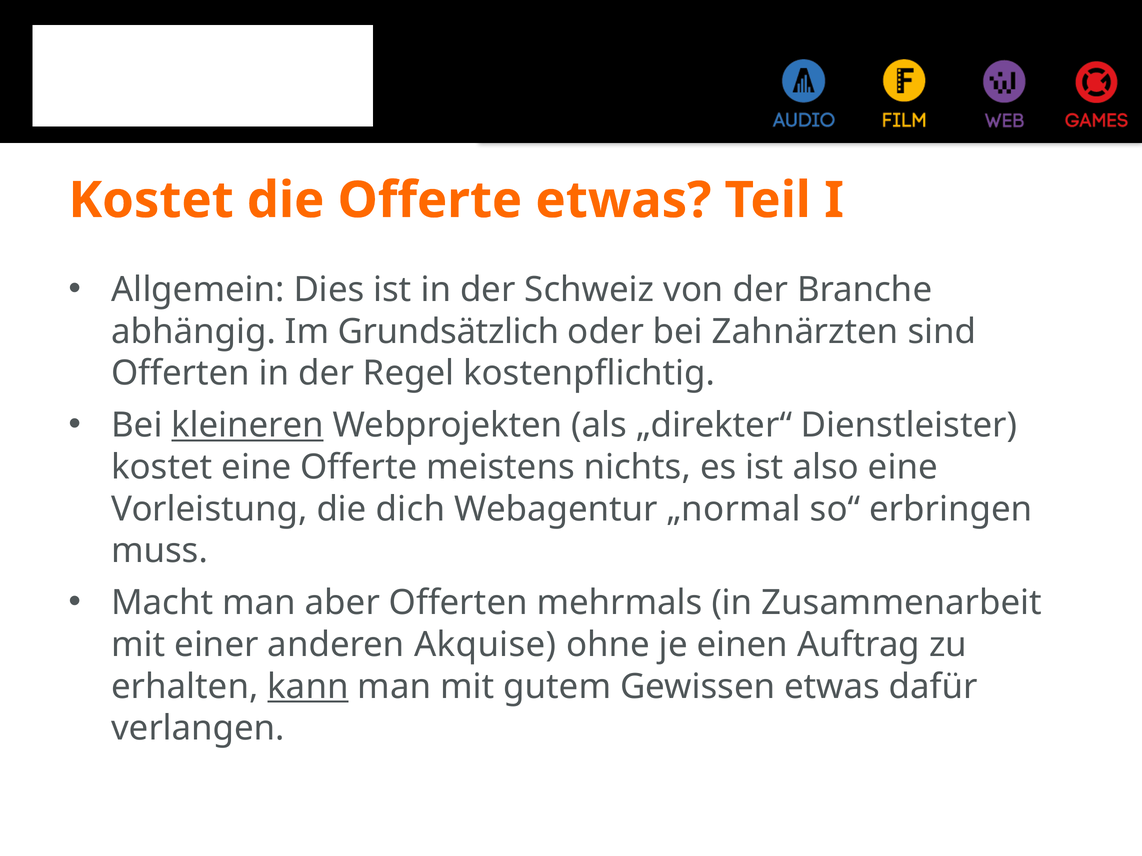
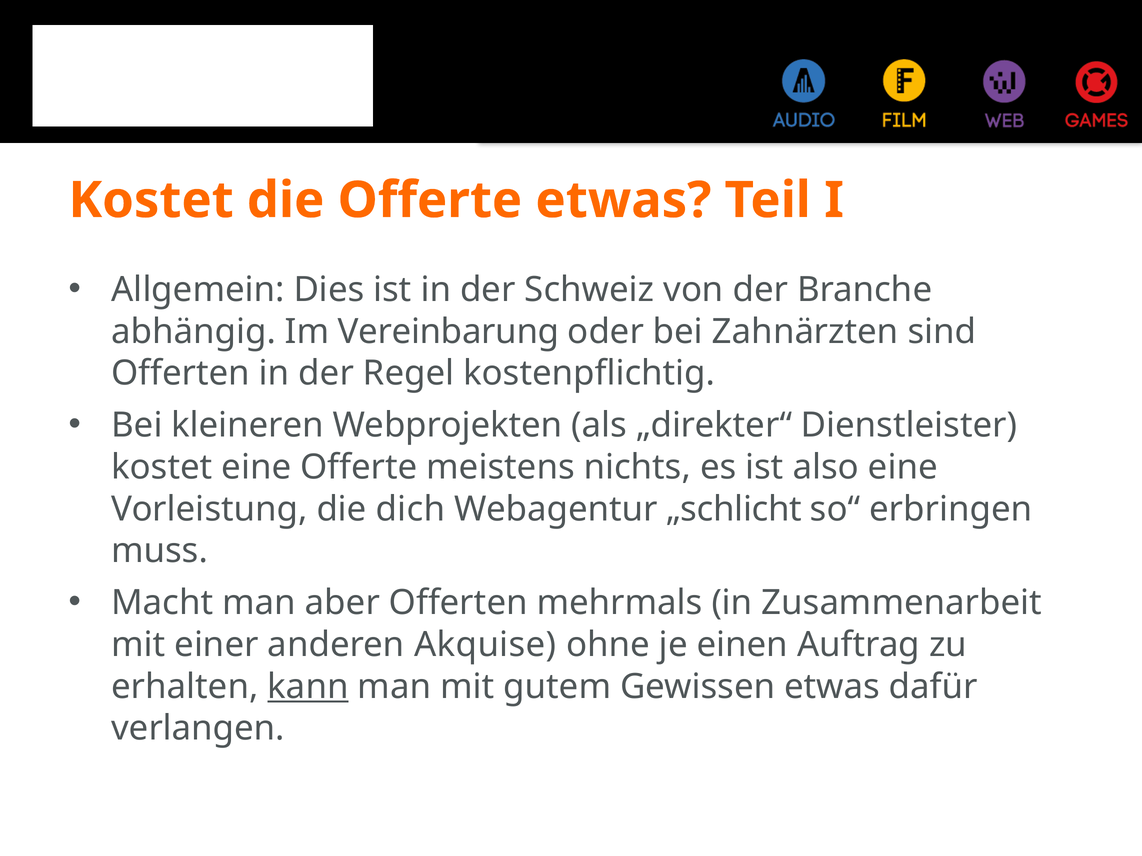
Grundsätzlich: Grundsätzlich -> Vereinbarung
kleineren underline: present -> none
„normal: „normal -> „schlicht
